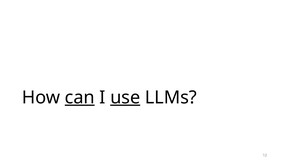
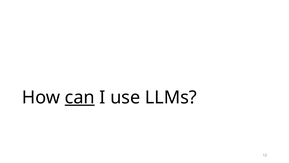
use underline: present -> none
